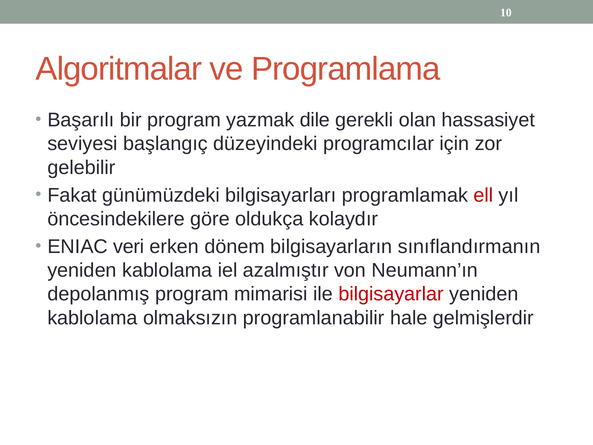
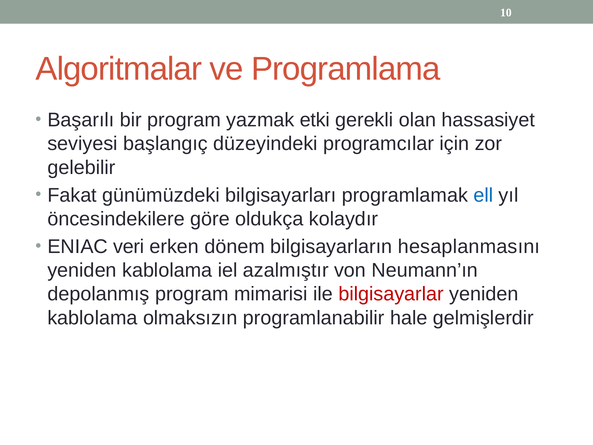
dile: dile -> etki
ell colour: red -> blue
sınıflandırmanın: sınıflandırmanın -> hesaplanmasını
